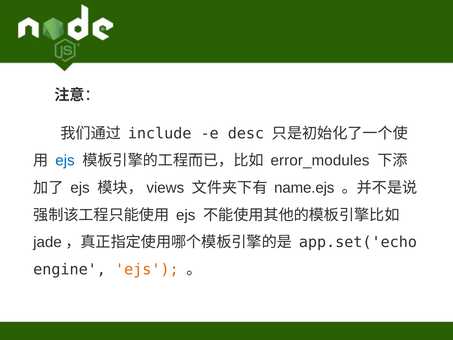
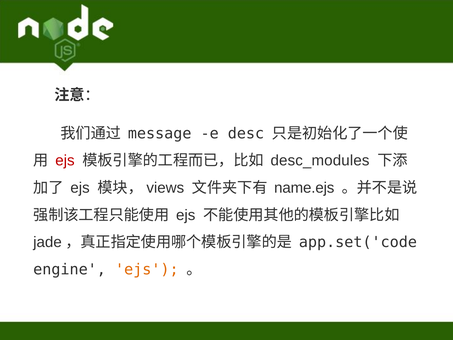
include: include -> message
ejs at (65, 161) colour: blue -> red
error_modules: error_modules -> desc_modules
app.set('echo: app.set('echo -> app.set('code
